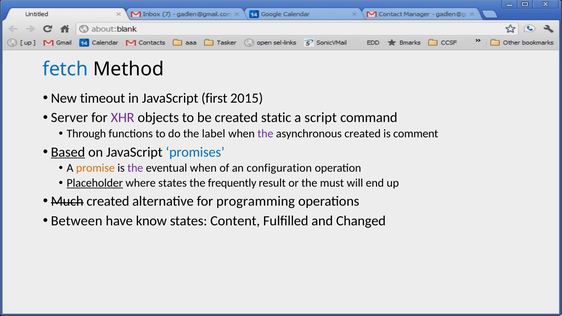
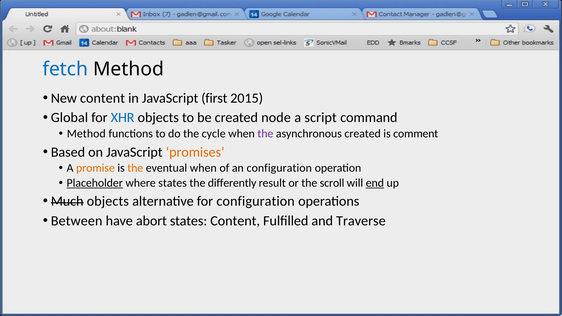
New timeout: timeout -> content
Server: Server -> Global
XHR colour: purple -> blue
static: static -> node
Through at (86, 134): Through -> Method
label: label -> cycle
Based underline: present -> none
promises colour: blue -> orange
the at (135, 168) colour: purple -> orange
frequently: frequently -> differently
must: must -> scroll
end underline: none -> present
Much created: created -> objects
for programming: programming -> configuration
know: know -> abort
Changed: Changed -> Traverse
